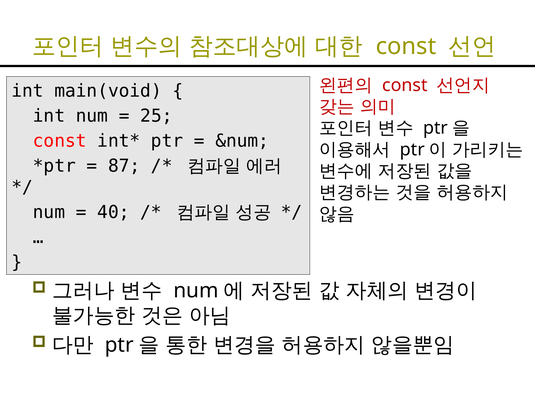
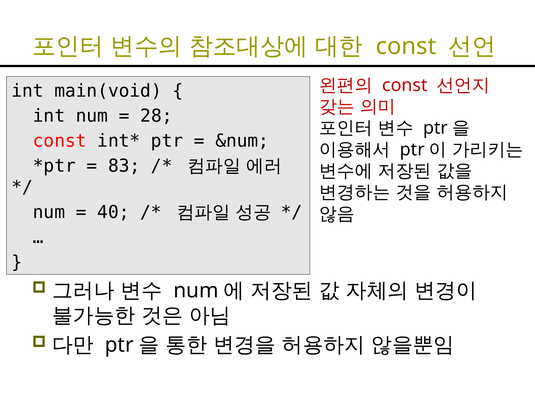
25: 25 -> 28
87: 87 -> 83
